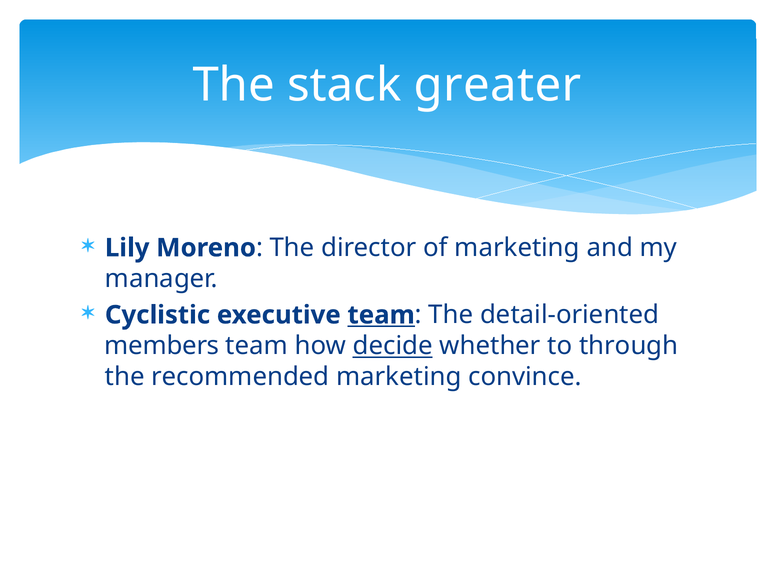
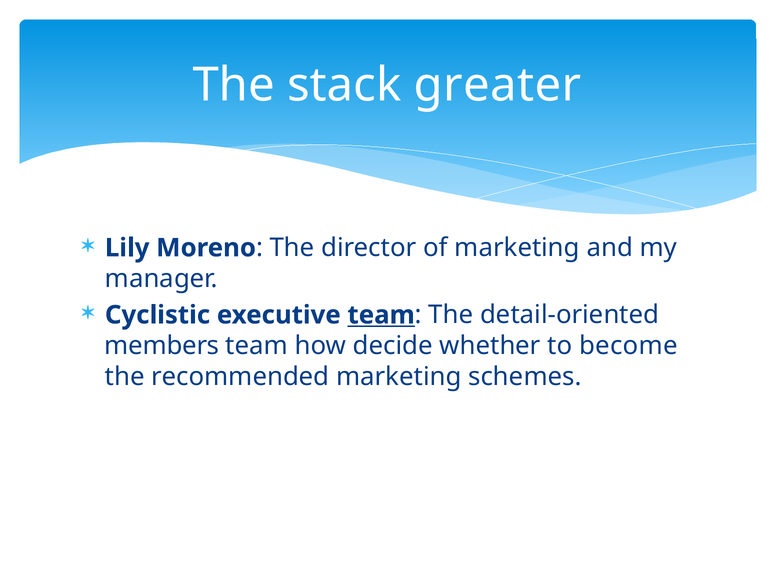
decide underline: present -> none
through: through -> become
convince: convince -> schemes
